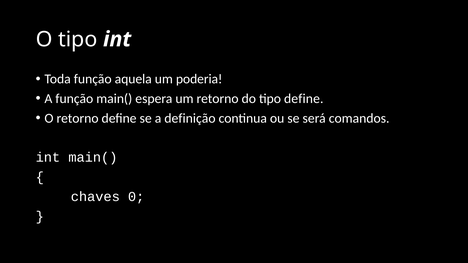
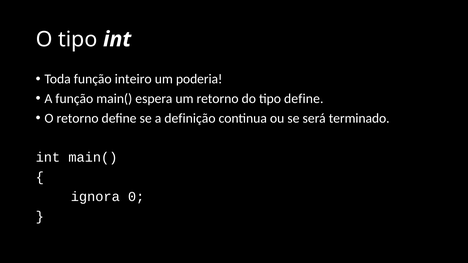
aquela: aquela -> inteiro
comandos: comandos -> terminado
chaves: chaves -> ignora
